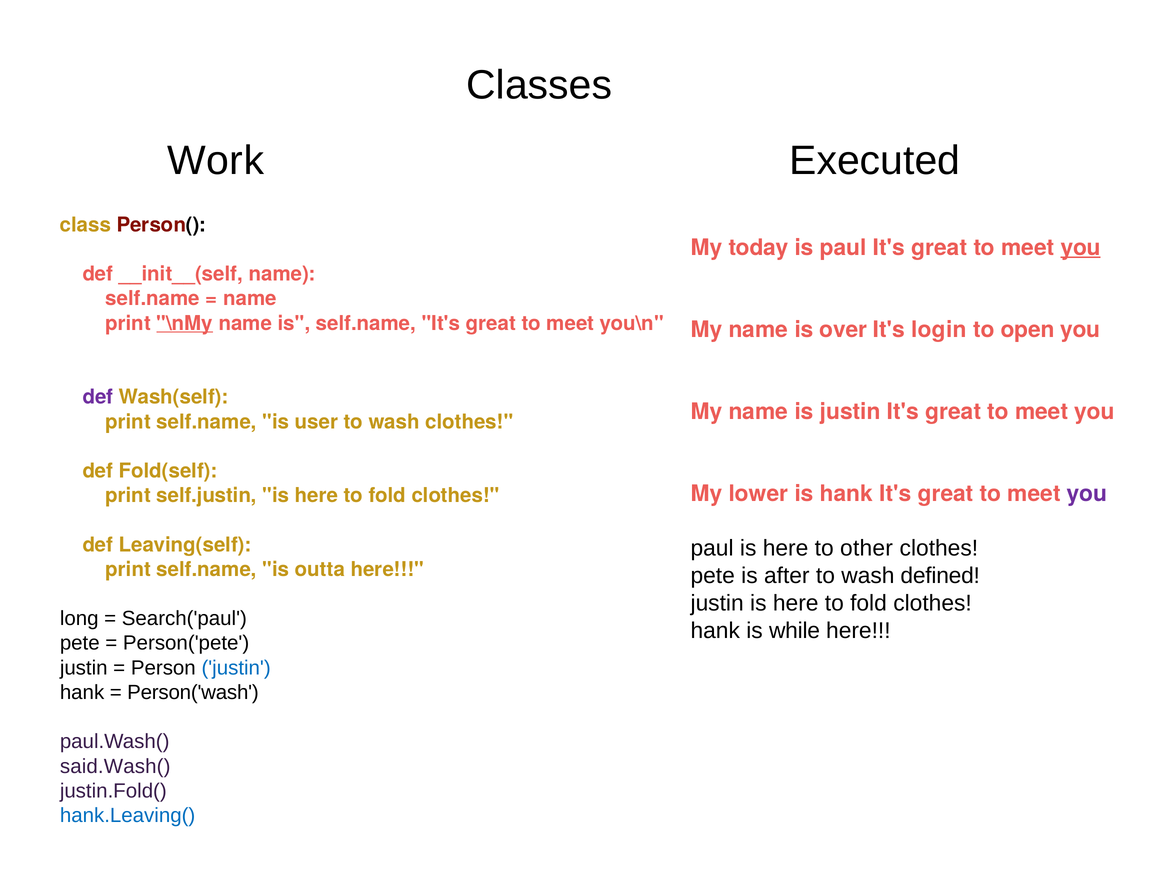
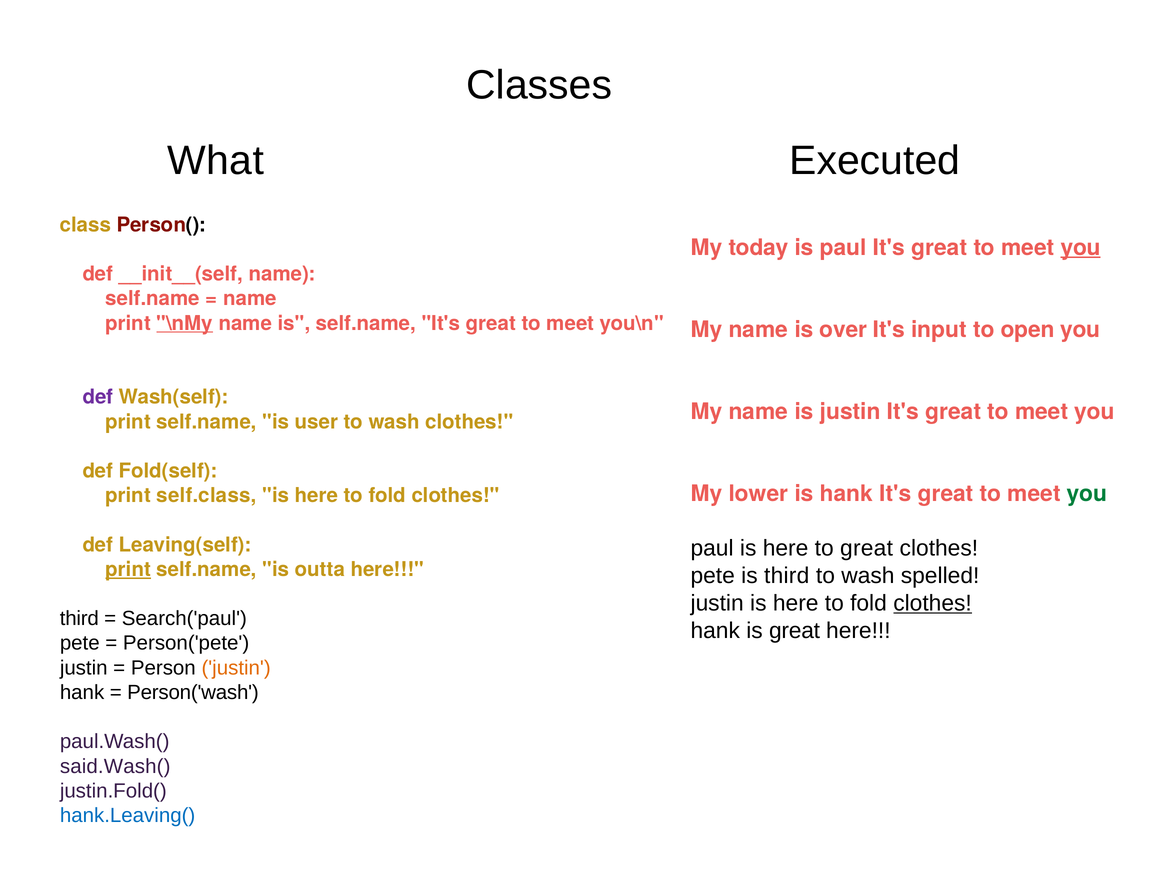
Work: Work -> What
login: login -> input
you at (1087, 493) colour: purple -> green
self.justin: self.justin -> self.class
to other: other -> great
print at (128, 569) underline: none -> present
is after: after -> third
defined: defined -> spelled
clothes at (933, 603) underline: none -> present
long at (79, 618): long -> third
is while: while -> great
justin at (236, 667) colour: blue -> orange
